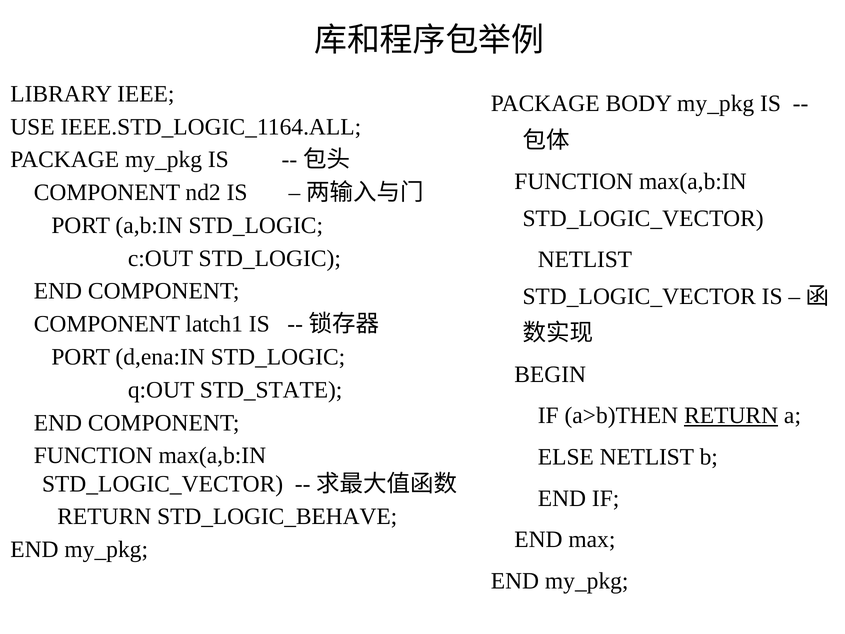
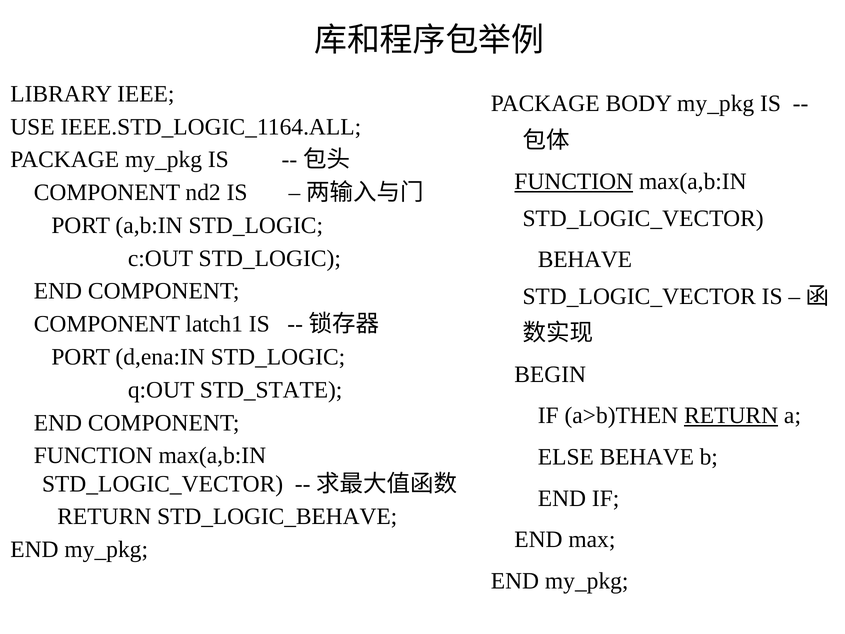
FUNCTION at (574, 182) underline: none -> present
NETLIST at (585, 260): NETLIST -> BEHAVE
ELSE NETLIST: NETLIST -> BEHAVE
